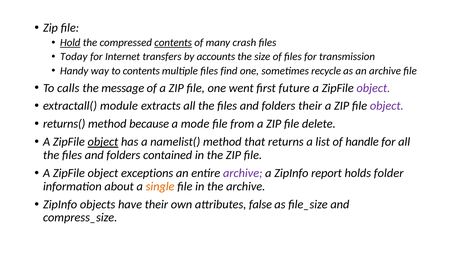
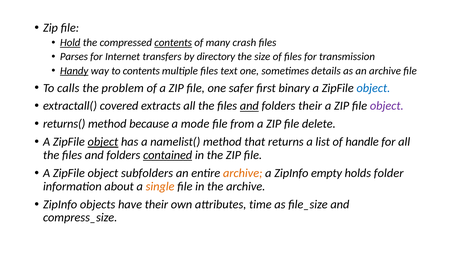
Today: Today -> Parses
accounts: accounts -> directory
Handy underline: none -> present
find: find -> text
recycle: recycle -> details
message: message -> problem
went: went -> safer
future: future -> binary
object at (373, 88) colour: purple -> blue
module: module -> covered
and at (249, 106) underline: none -> present
contained underline: none -> present
exceptions: exceptions -> subfolders
archive at (243, 173) colour: purple -> orange
report: report -> empty
false: false -> time
